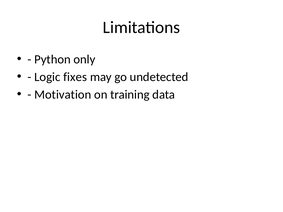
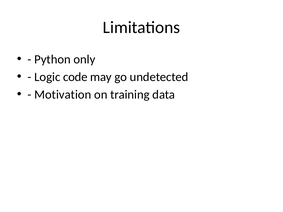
fixes: fixes -> code
